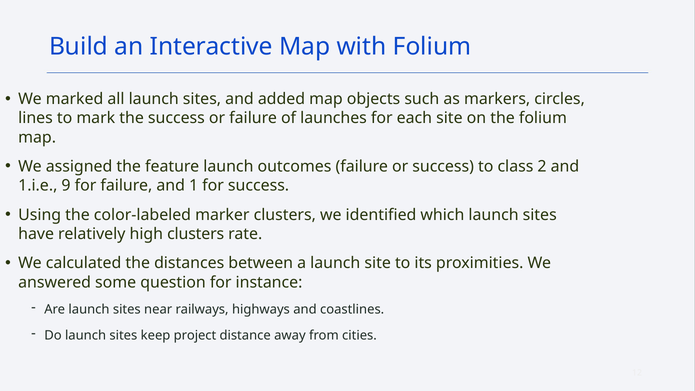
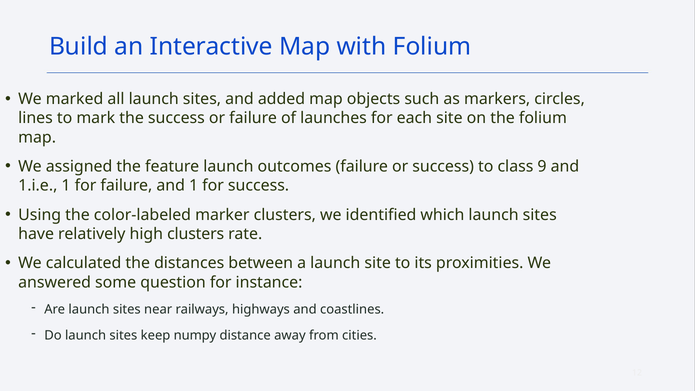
2: 2 -> 9
1.i.e 9: 9 -> 1
project: project -> numpy
